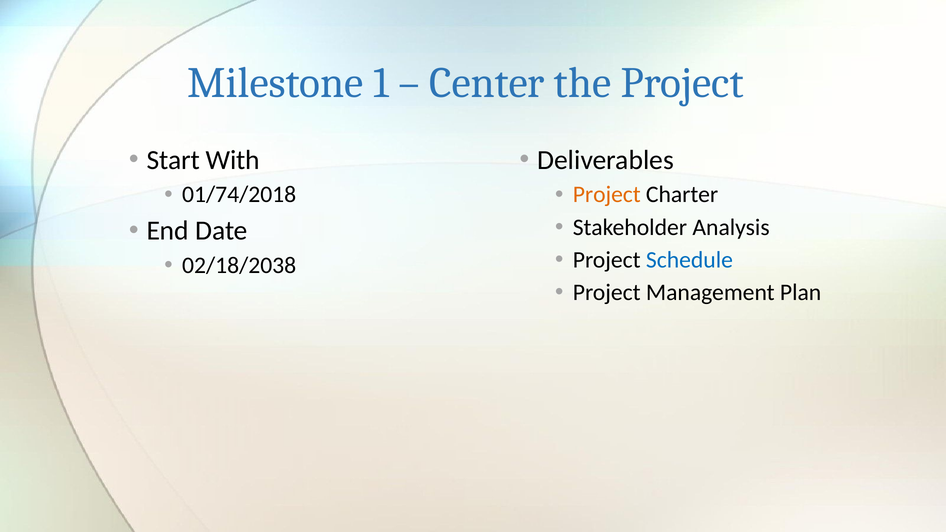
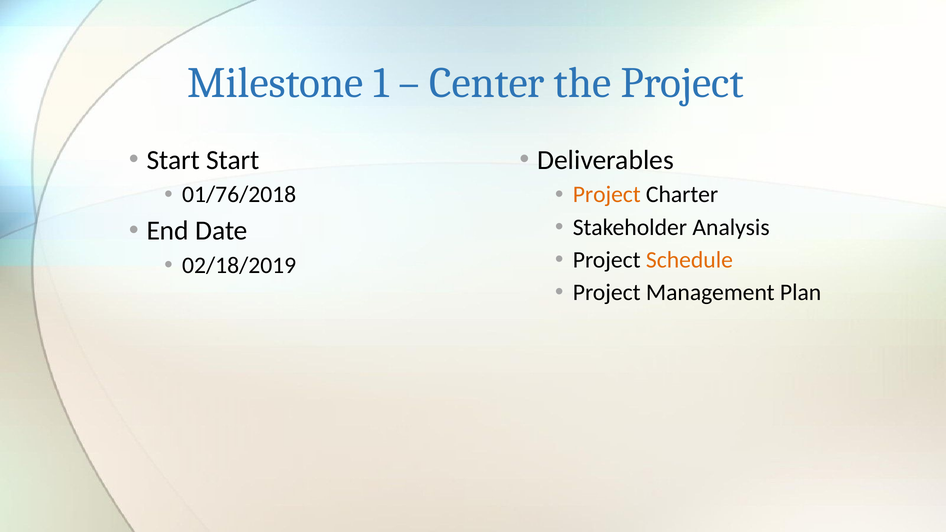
Start With: With -> Start
01/74/2018: 01/74/2018 -> 01/76/2018
Schedule colour: blue -> orange
02/18/2038: 02/18/2038 -> 02/18/2019
